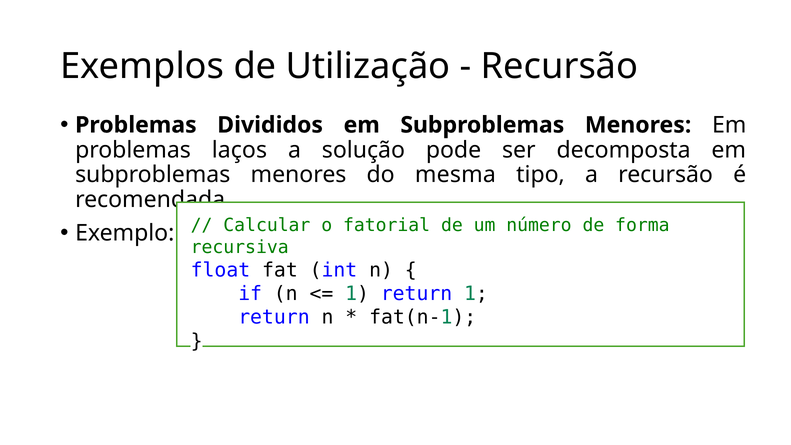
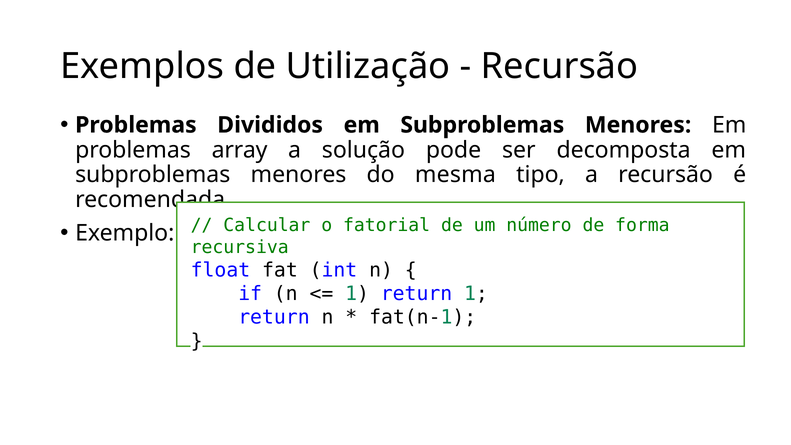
laços: laços -> array
